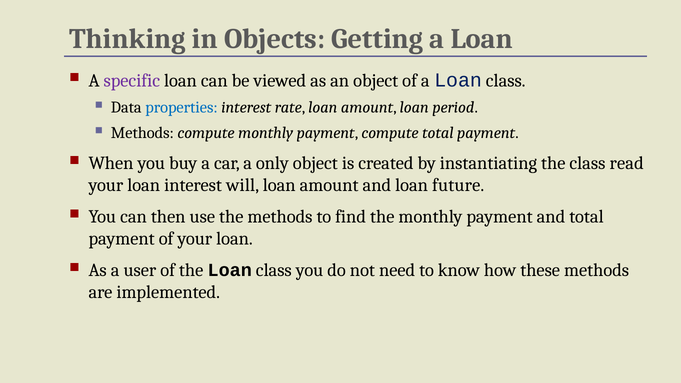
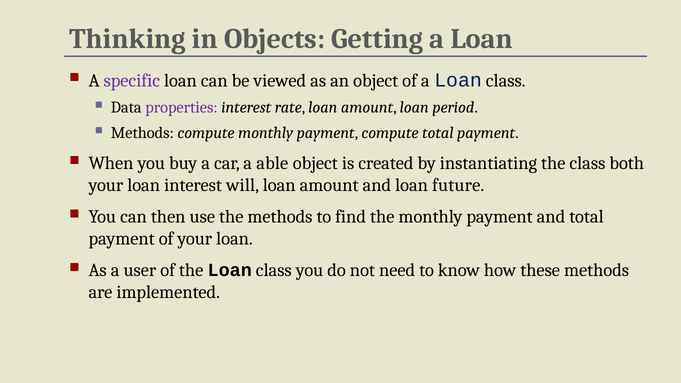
properties colour: blue -> purple
only: only -> able
read: read -> both
